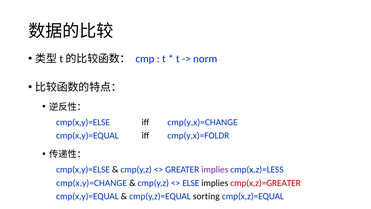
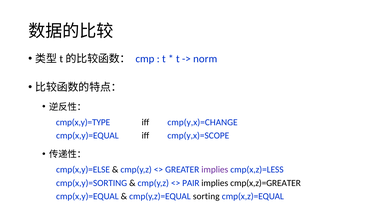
cmp(x,y)=ELSE at (83, 122): cmp(x,y)=ELSE -> cmp(x,y)=TYPE
cmp(y,x)=FOLDR: cmp(y,x)=FOLDR -> cmp(y,x)=SCOPE
cmp(x,y)=CHANGE: cmp(x,y)=CHANGE -> cmp(x,y)=SORTING
ELSE: ELSE -> PAIR
cmp(x,z)=GREATER colour: red -> black
